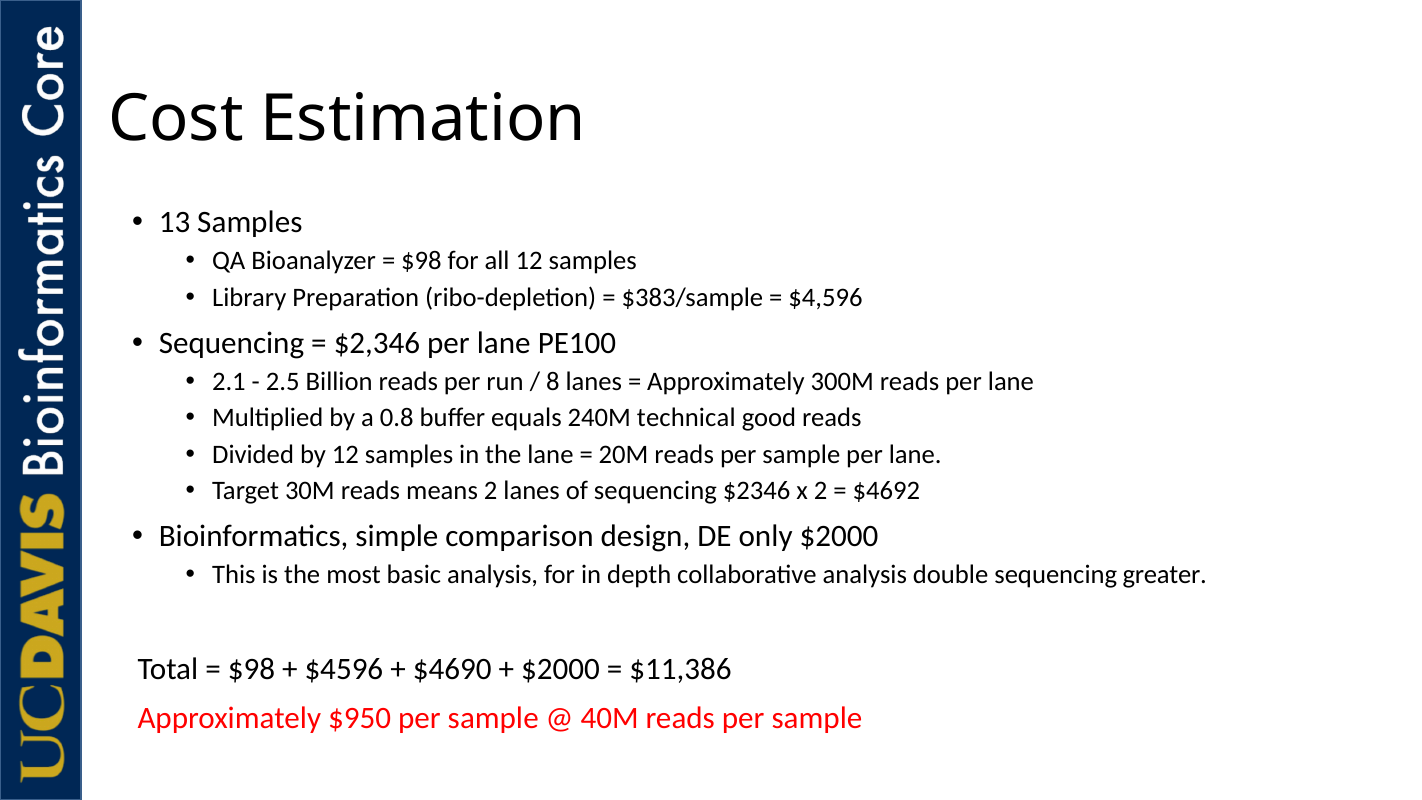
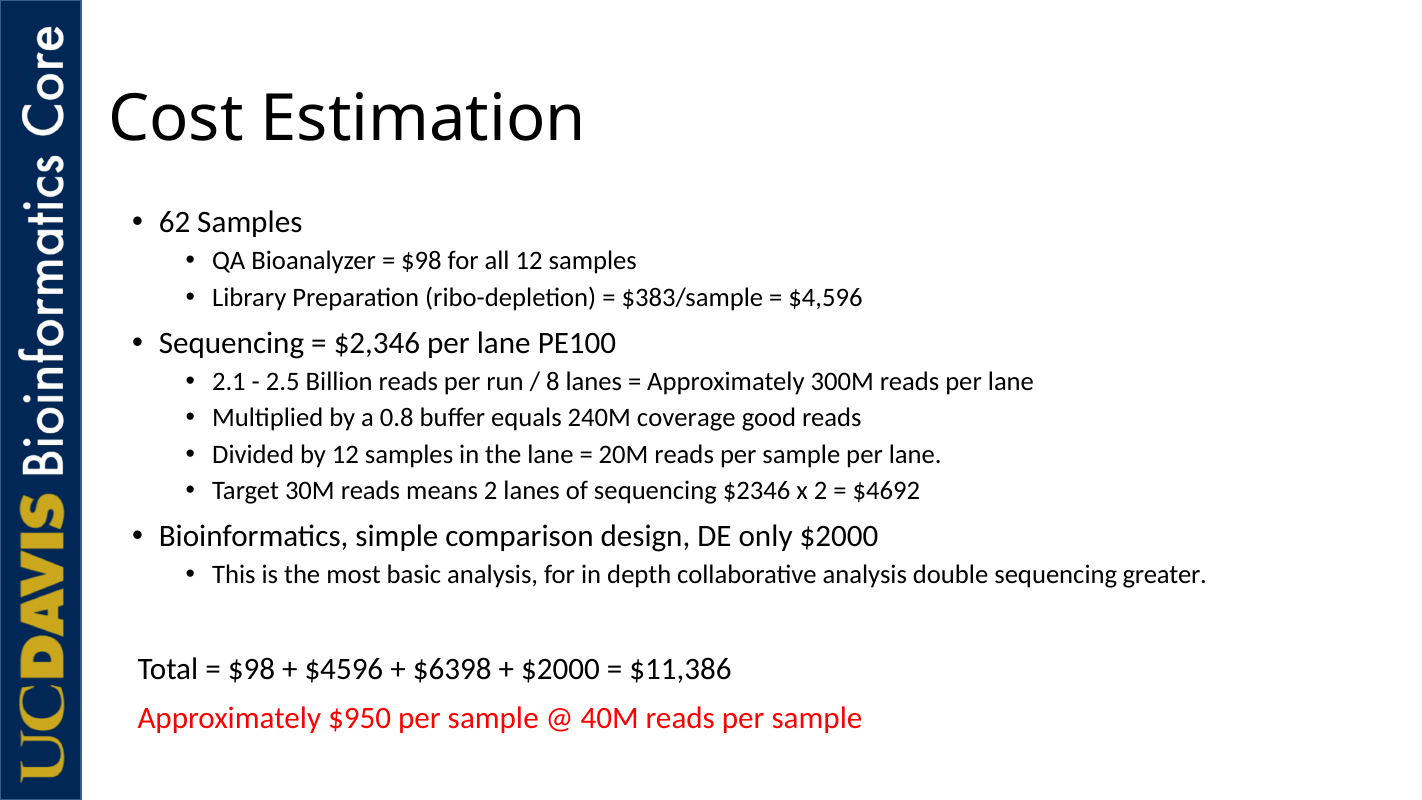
13: 13 -> 62
technical: technical -> coverage
$4690: $4690 -> $6398
